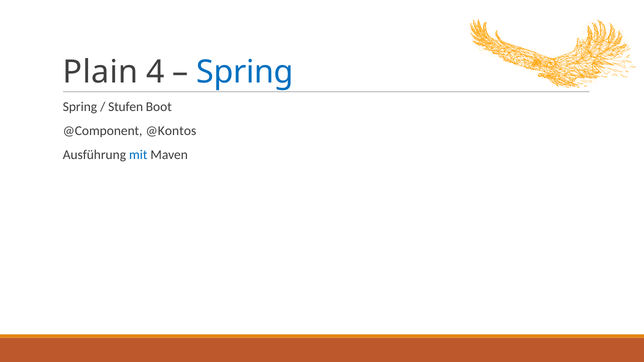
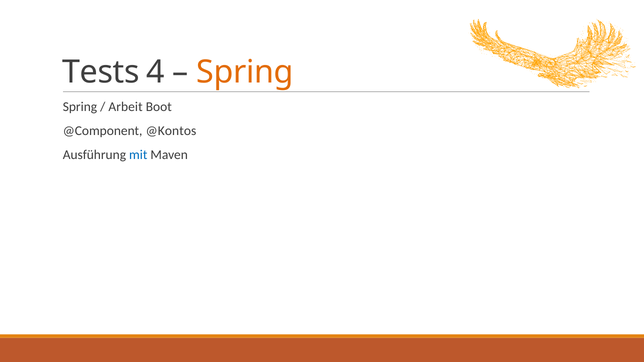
Plain: Plain -> Tests
Spring at (245, 72) colour: blue -> orange
Stufen: Stufen -> Arbeit
